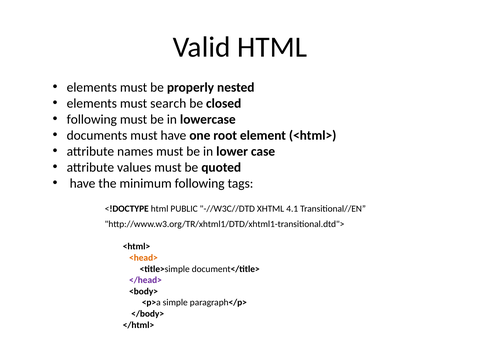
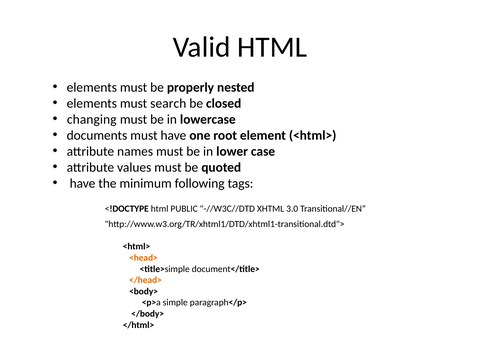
following at (92, 119): following -> changing
4.1: 4.1 -> 3.0
</head> colour: purple -> orange
